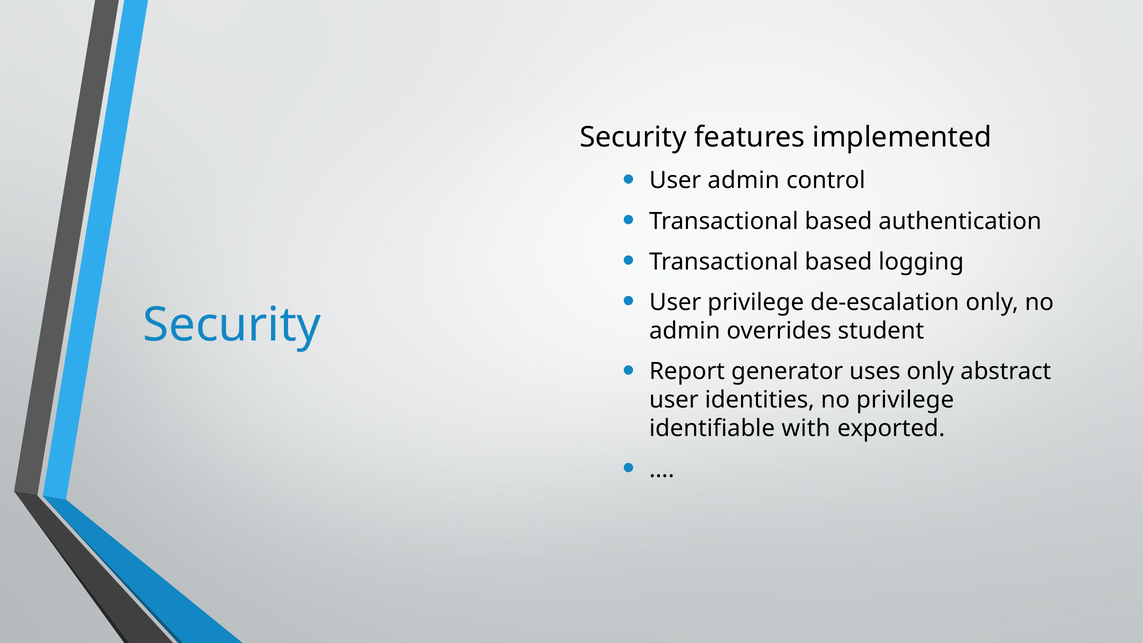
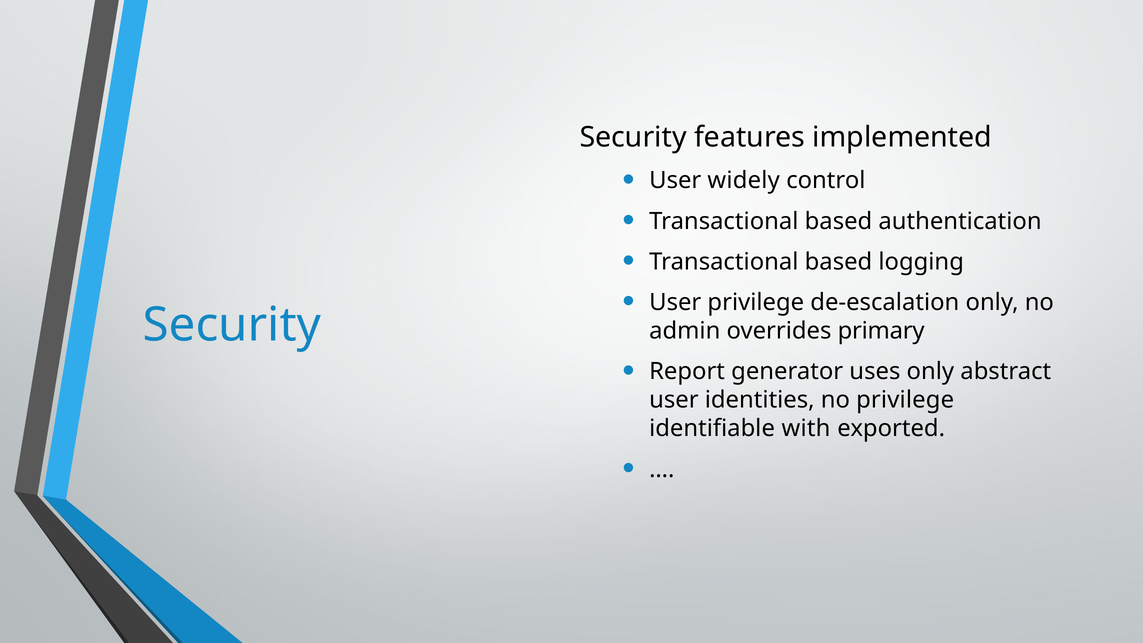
User admin: admin -> widely
student: student -> primary
